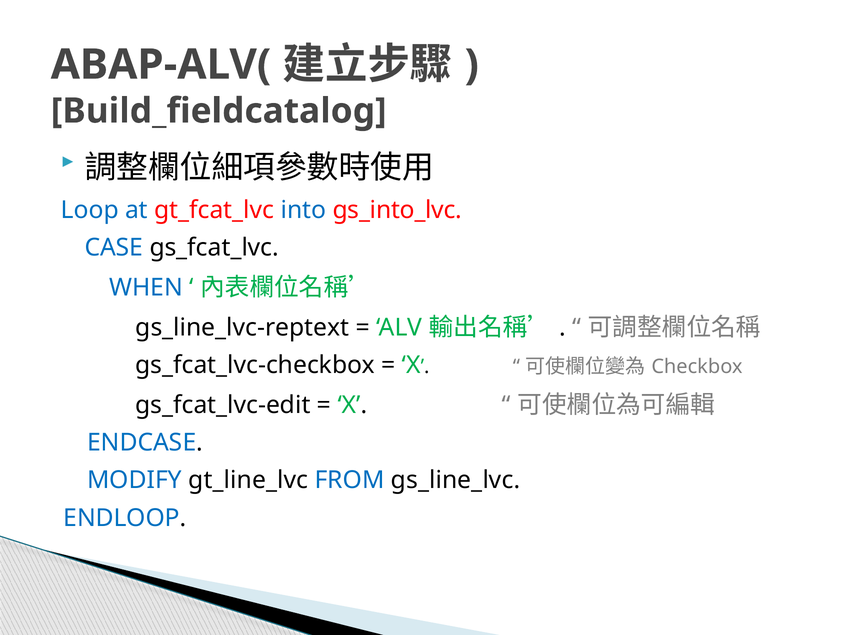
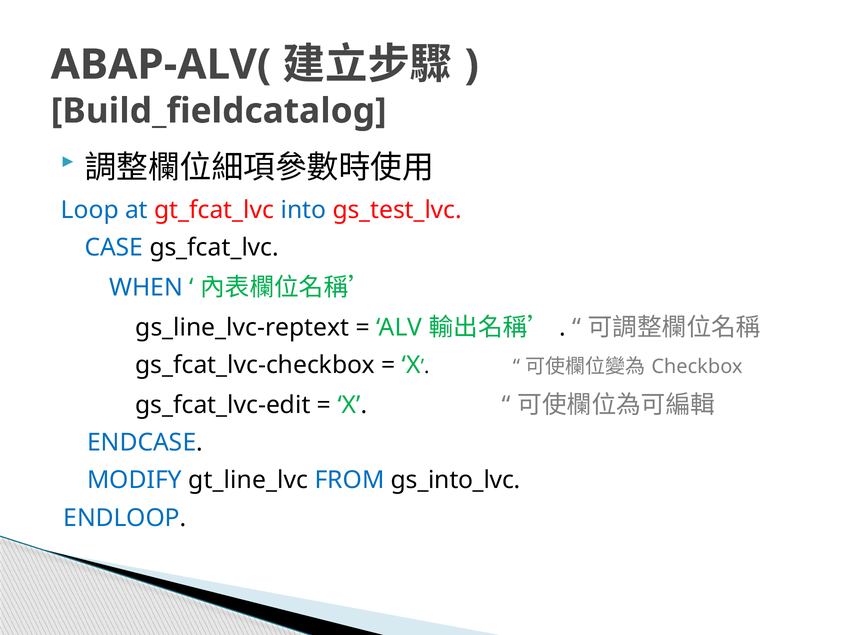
gs_into_lvc: gs_into_lvc -> gs_test_lvc
gs_line_lvc: gs_line_lvc -> gs_into_lvc
